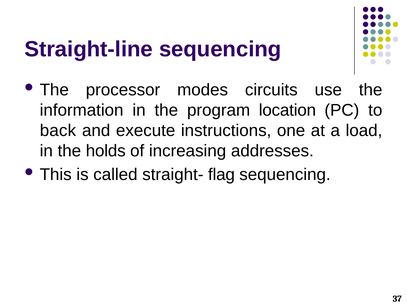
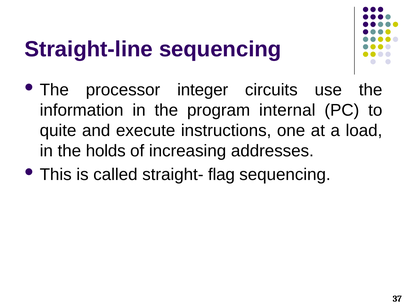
modes: modes -> integer
location: location -> internal
back: back -> quite
